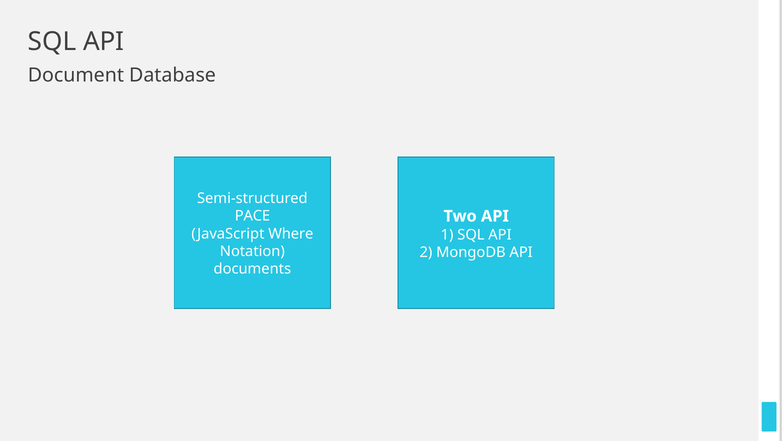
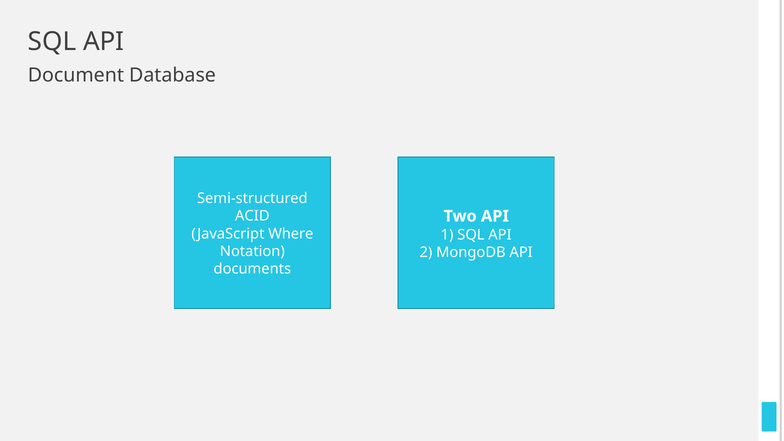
PACE: PACE -> ACID
